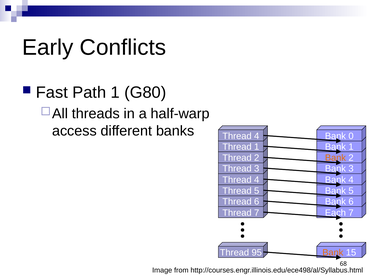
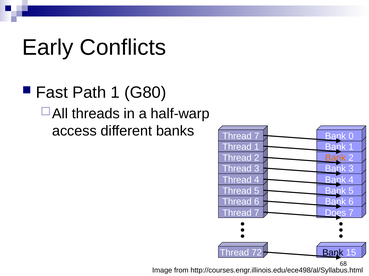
4 at (257, 136): 4 -> 7
Each: Each -> Does
95: 95 -> 72
Bank at (333, 253) colour: orange -> black
